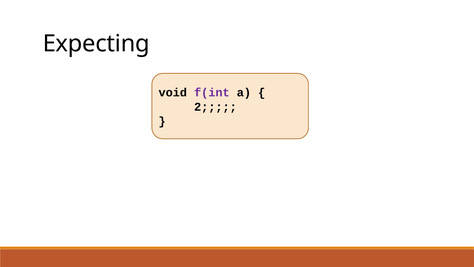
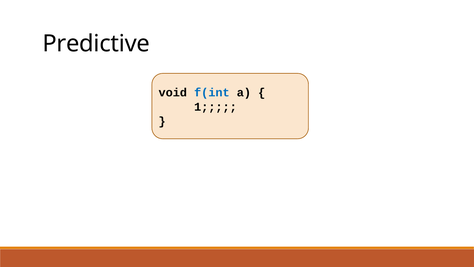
Expecting: Expecting -> Predictive
f(int colour: purple -> blue
2: 2 -> 1
